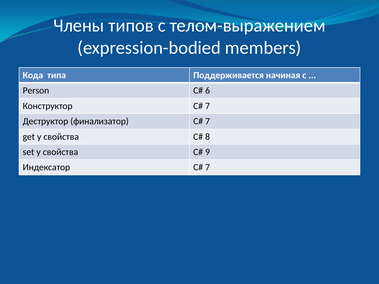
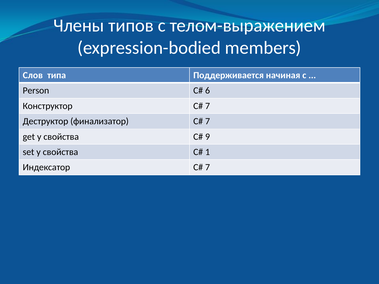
Кода: Кода -> Слов
8: 8 -> 9
9: 9 -> 1
